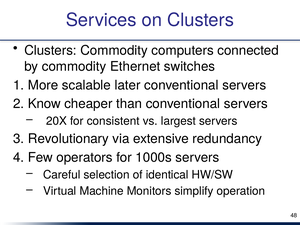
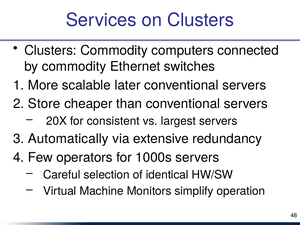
Know: Know -> Store
Revolutionary: Revolutionary -> Automatically
